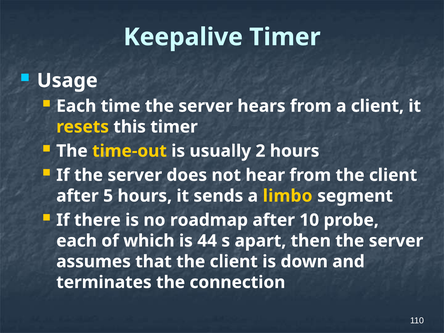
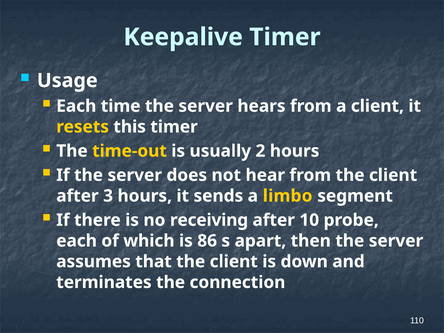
5: 5 -> 3
roadmap: roadmap -> receiving
44: 44 -> 86
